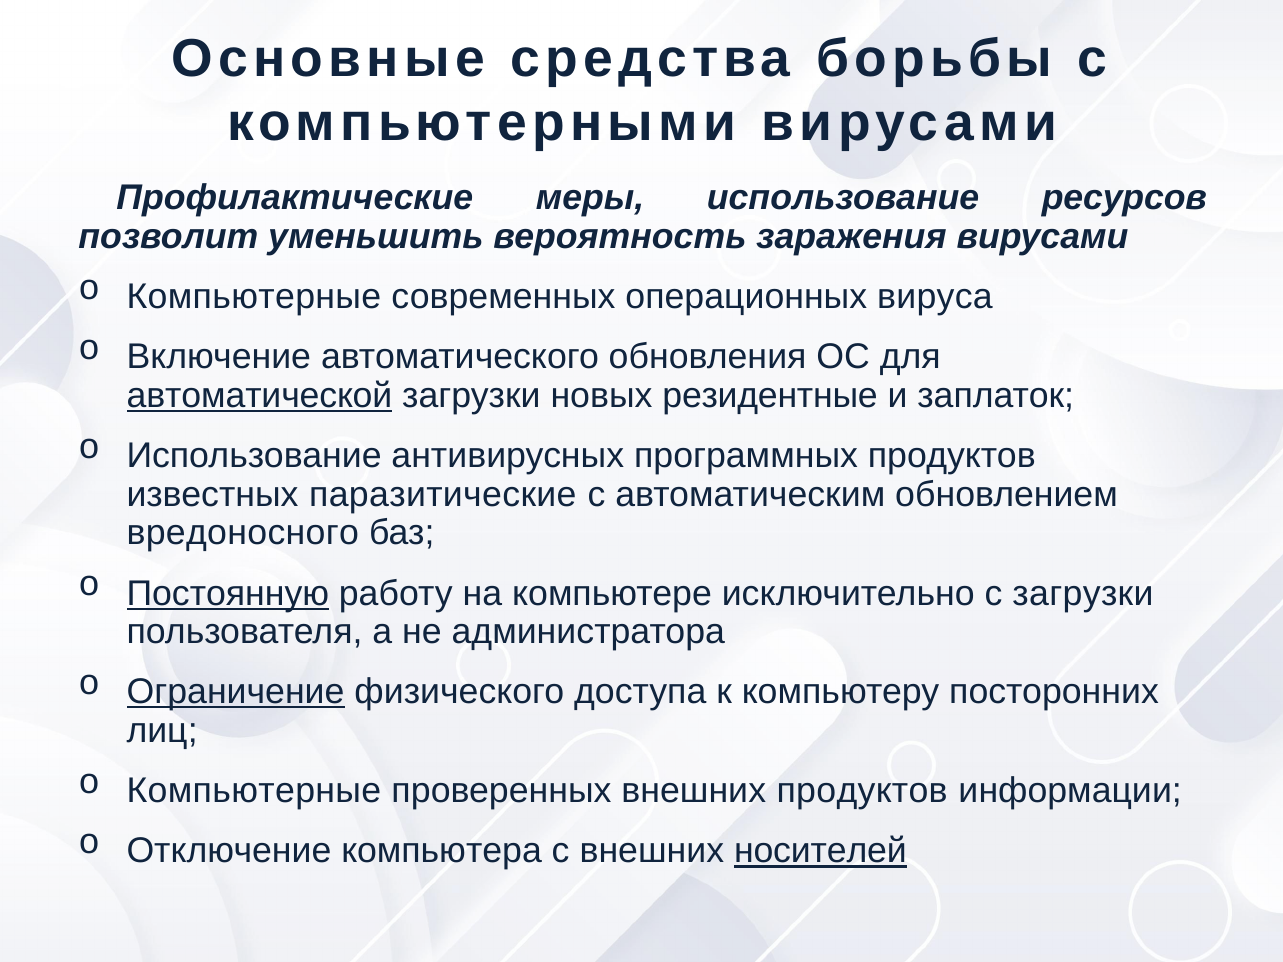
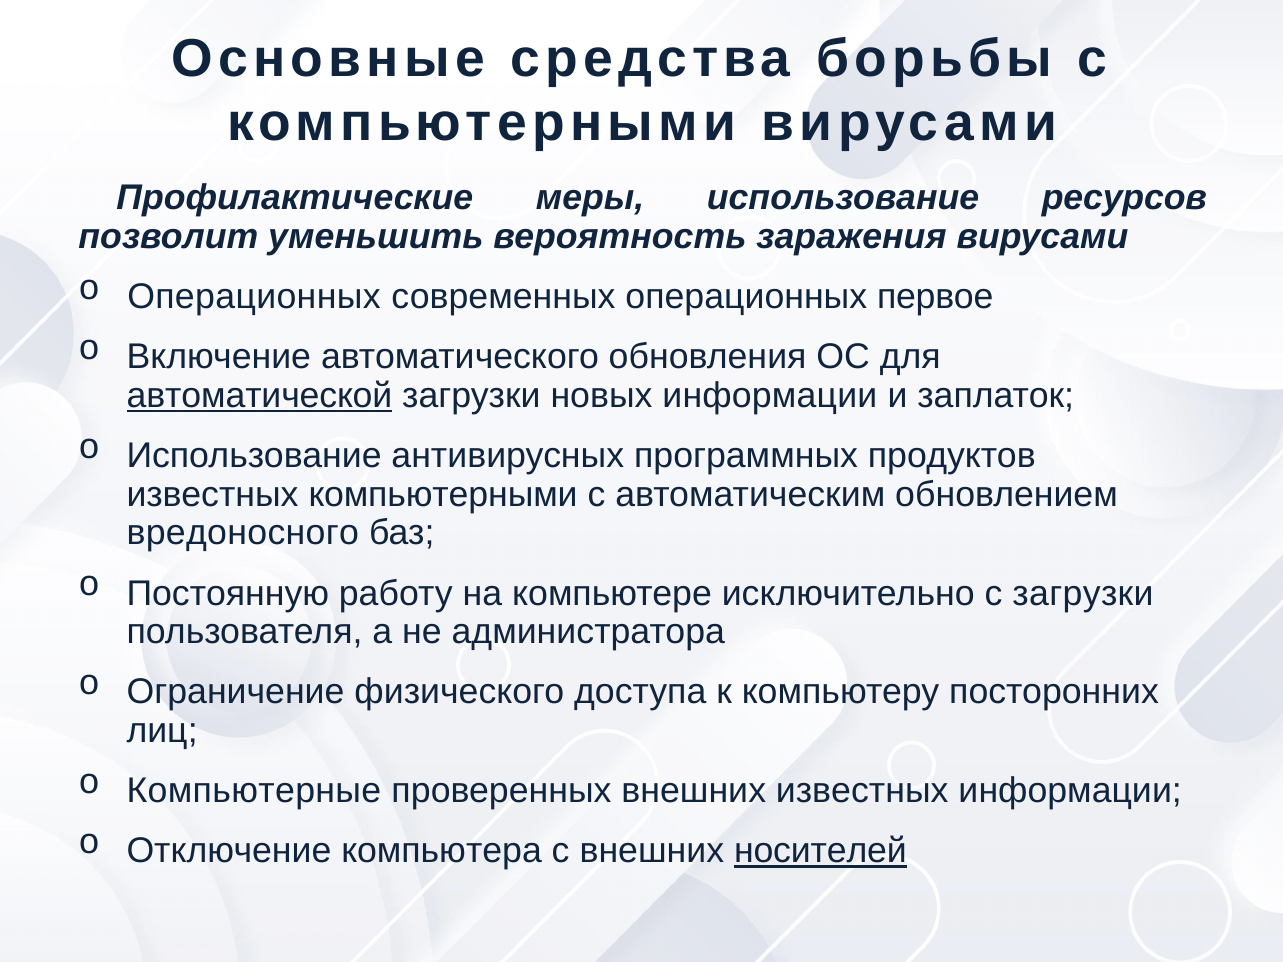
Компьютерные at (254, 297): Компьютерные -> Операционных
вируса: вируса -> первое
новых резидентные: резидентные -> информации
известных паразитические: паразитические -> компьютерными
Постоянную underline: present -> none
Ограничение underline: present -> none
внешних продуктов: продуктов -> известных
